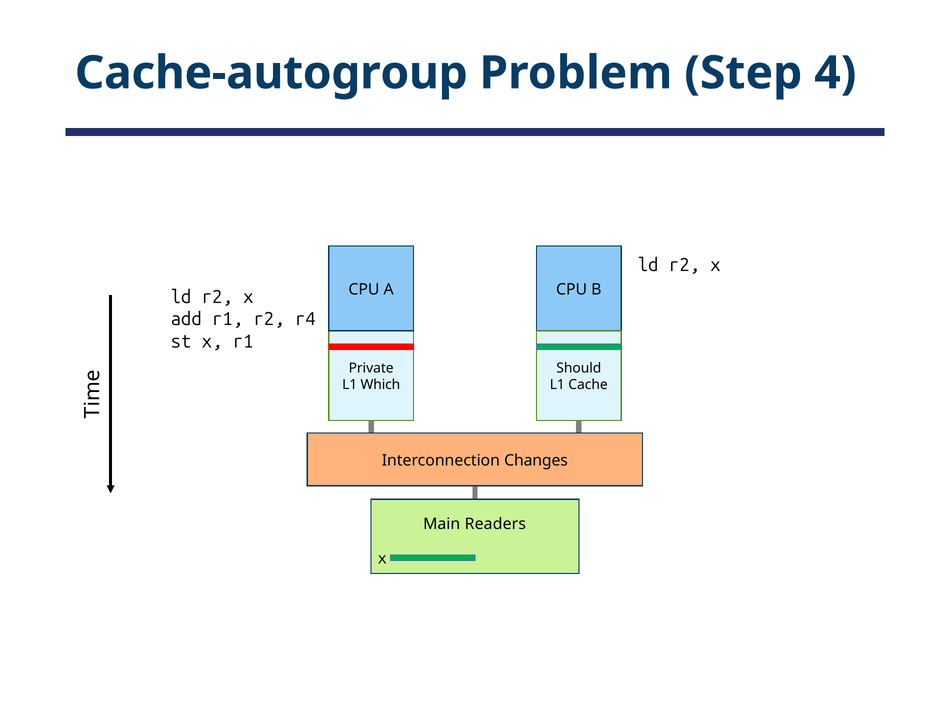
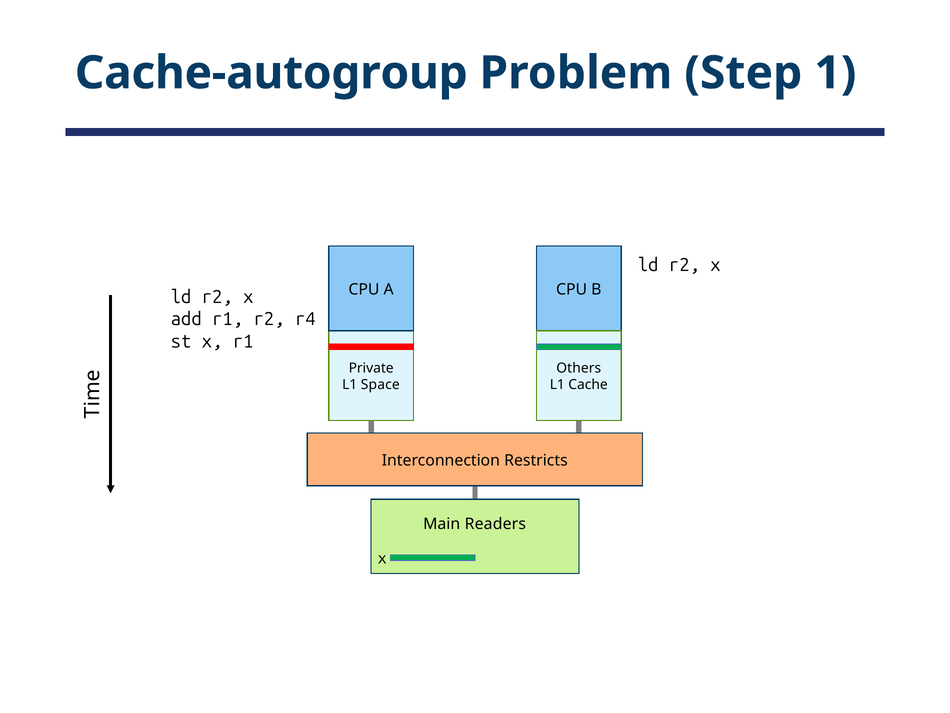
4: 4 -> 1
Should: Should -> Others
Which: Which -> Space
Changes: Changes -> Restricts
